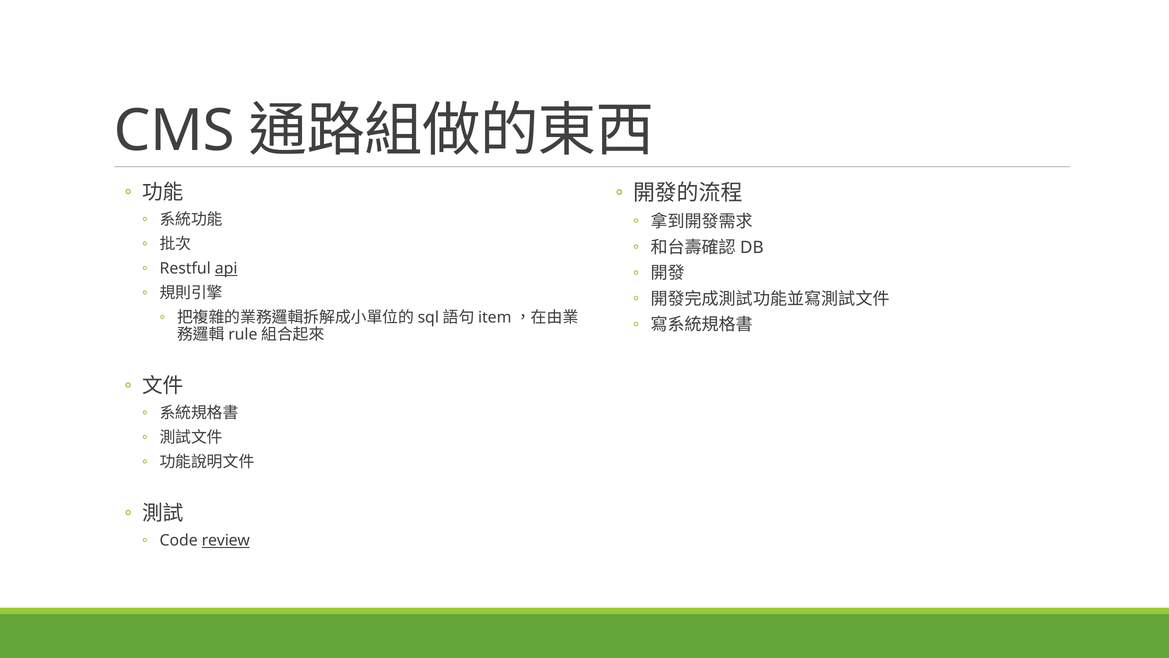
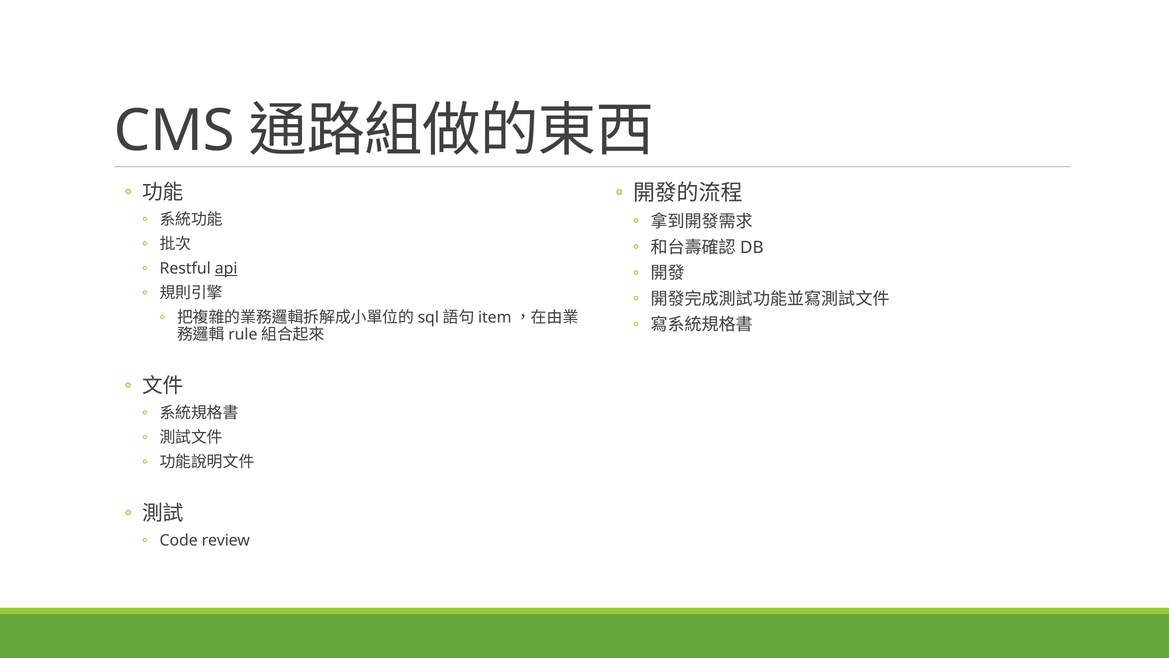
review underline: present -> none
